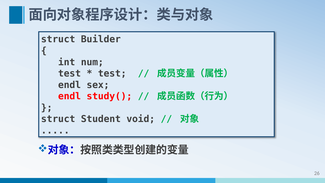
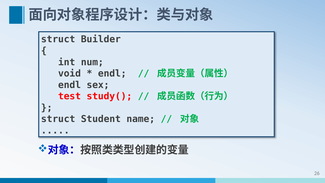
test at (70, 73): test -> void
test at (112, 73): test -> endl
endl at (70, 96): endl -> test
void: void -> name
